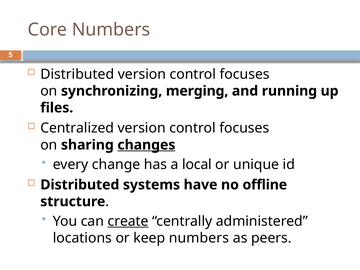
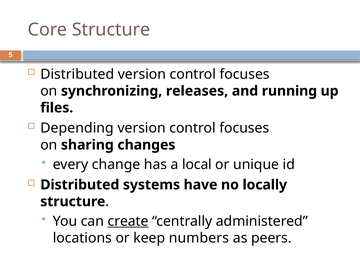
Core Numbers: Numbers -> Structure
merging: merging -> releases
Centralized: Centralized -> Depending
changes underline: present -> none
offline: offline -> locally
